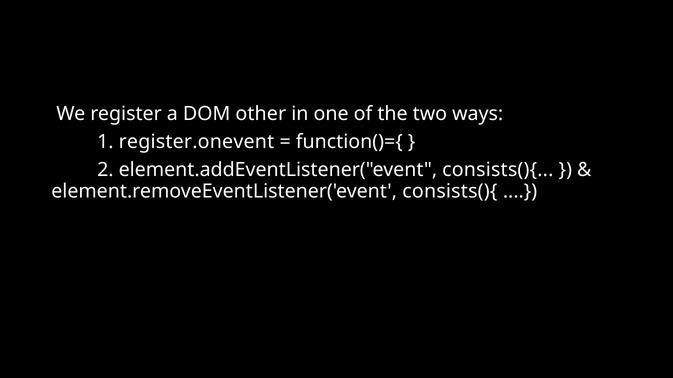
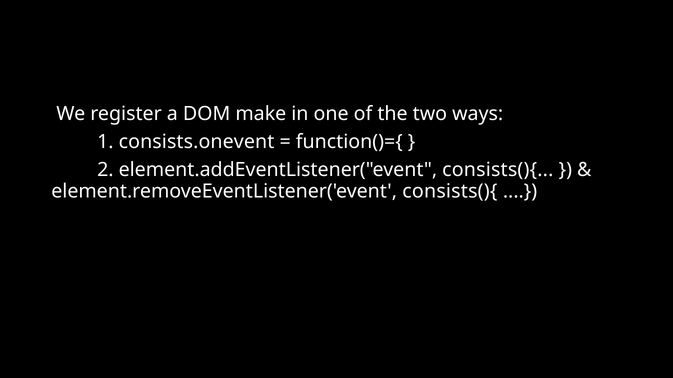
other: other -> make
register.onevent: register.onevent -> consists.onevent
